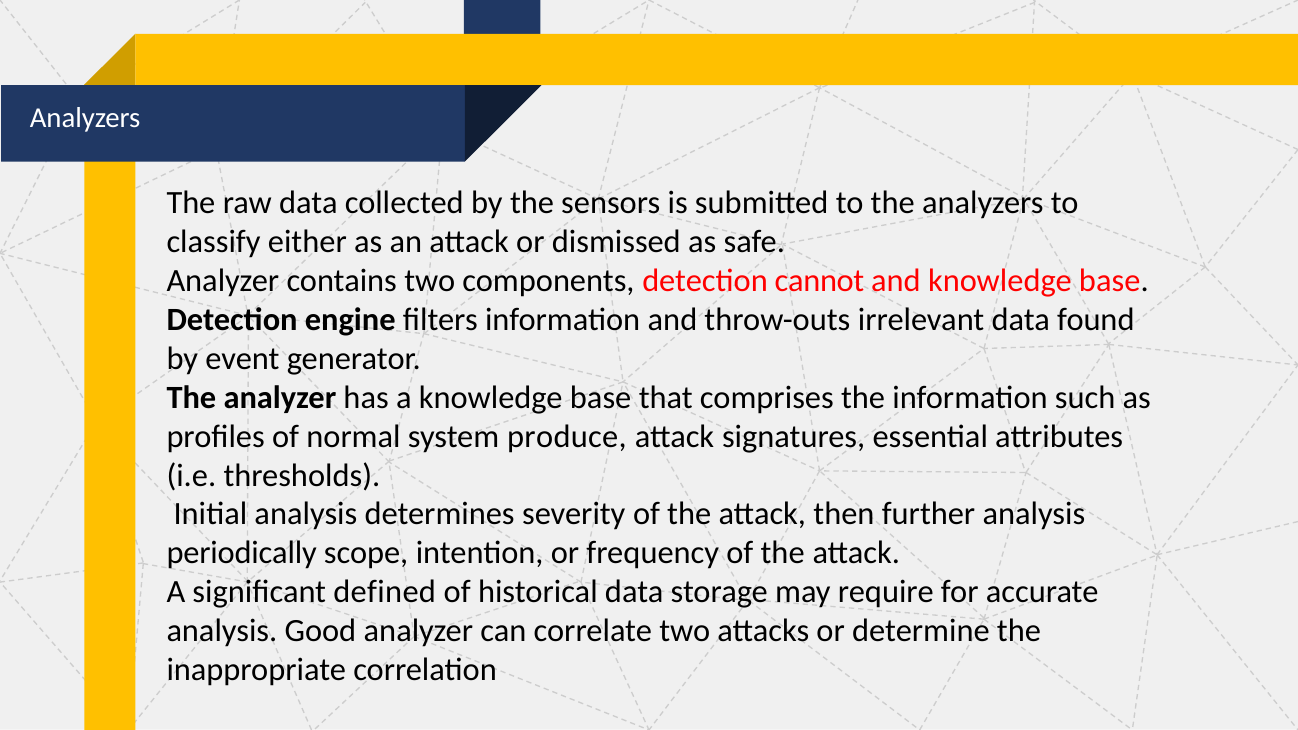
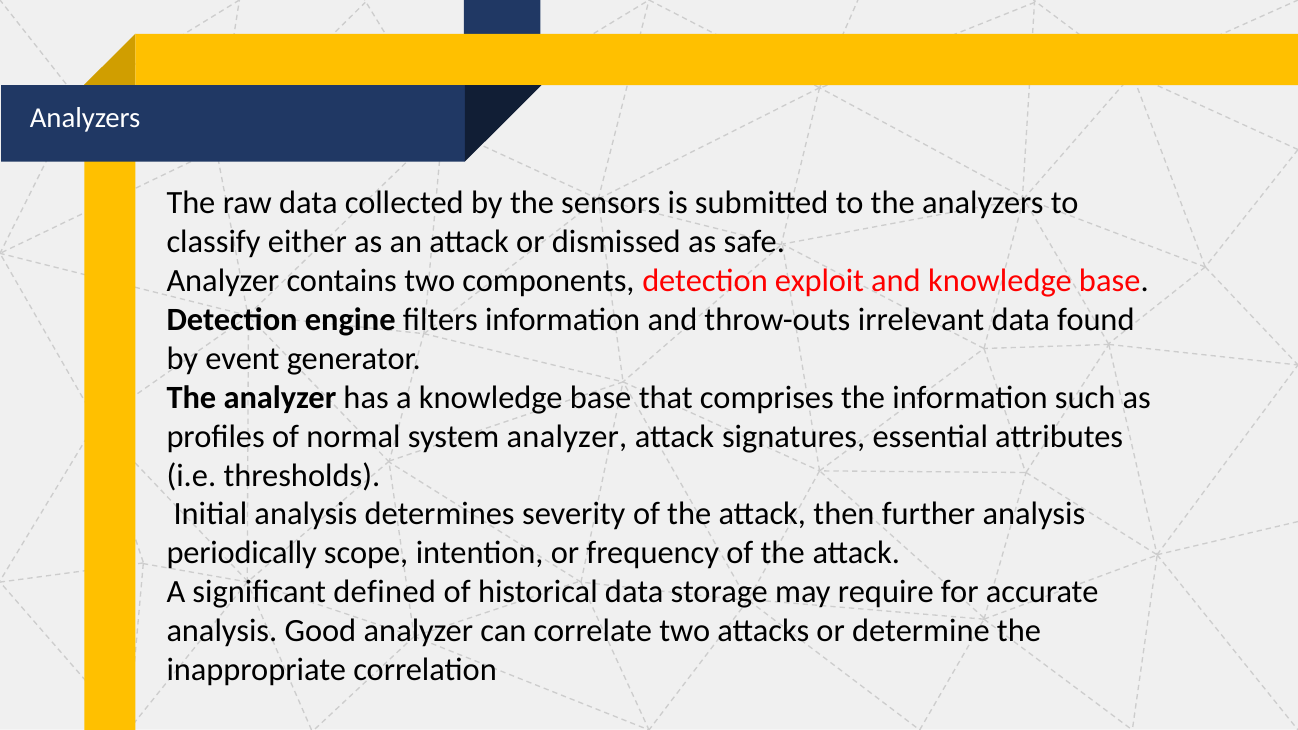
cannot: cannot -> exploit
system produce: produce -> analyzer
